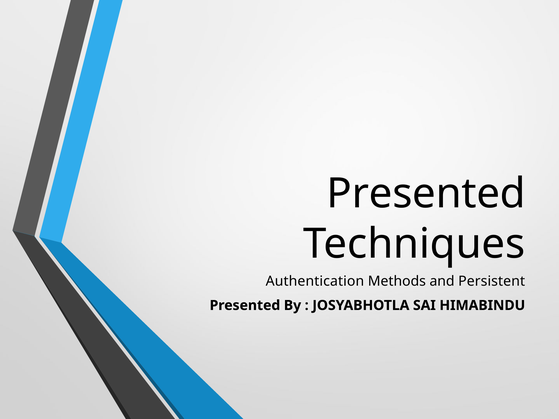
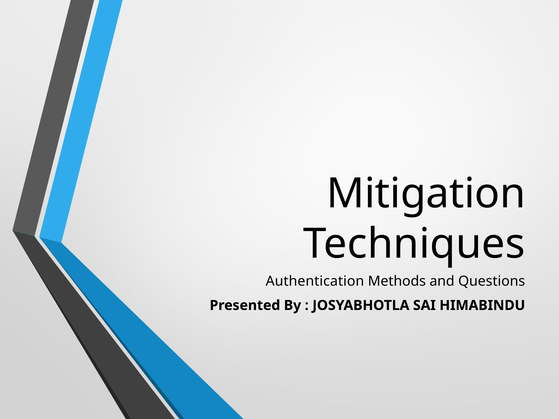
Presented at (426, 194): Presented -> Mitigation
Persistent: Persistent -> Questions
